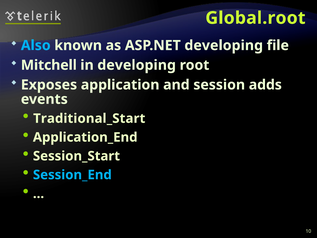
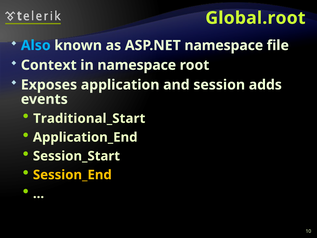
ASP.NET developing: developing -> namespace
Mitchell: Mitchell -> Context
in developing: developing -> namespace
Session_End colour: light blue -> yellow
